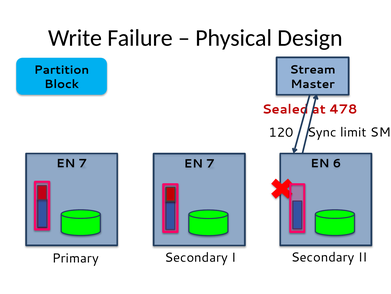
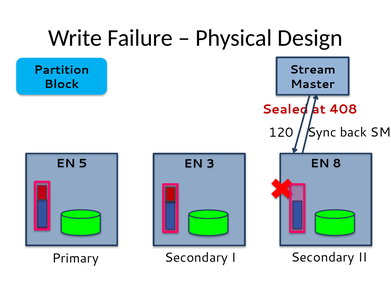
478: 478 -> 408
limit: limit -> back
7 at (83, 163): 7 -> 5
6: 6 -> 8
7 at (210, 163): 7 -> 3
